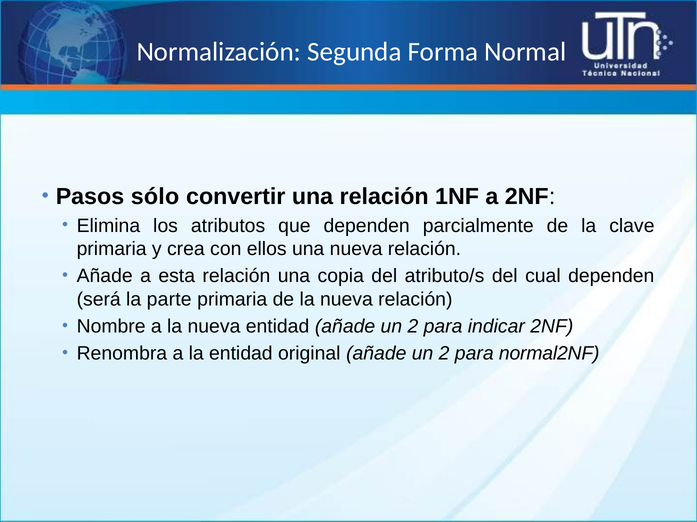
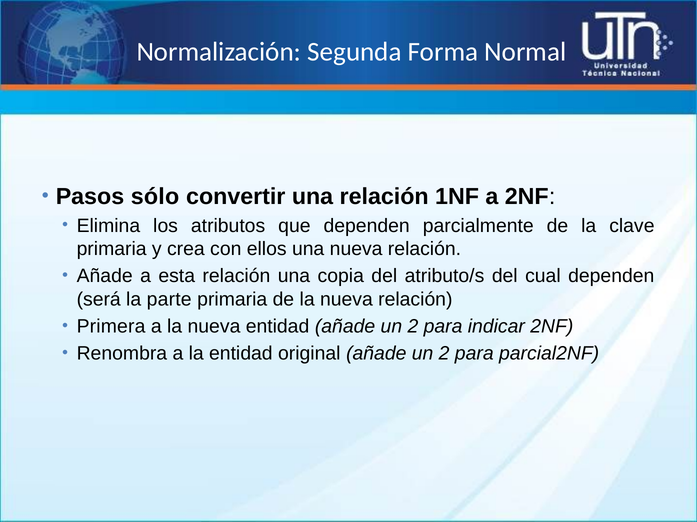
Nombre: Nombre -> Primera
normal2NF: normal2NF -> parcial2NF
